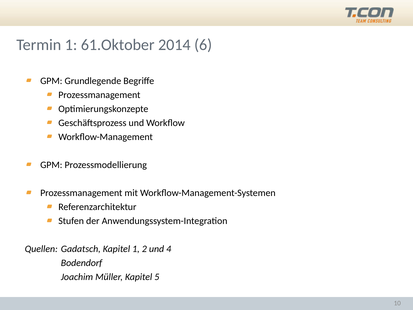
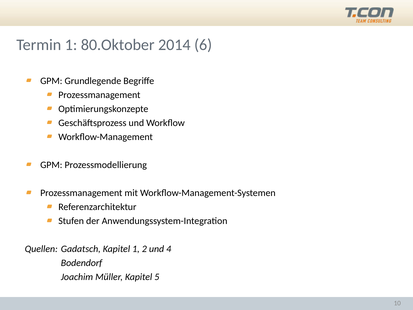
61.Oktober: 61.Oktober -> 80.Oktober
